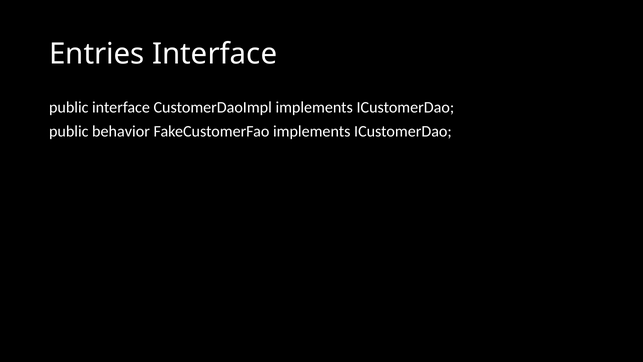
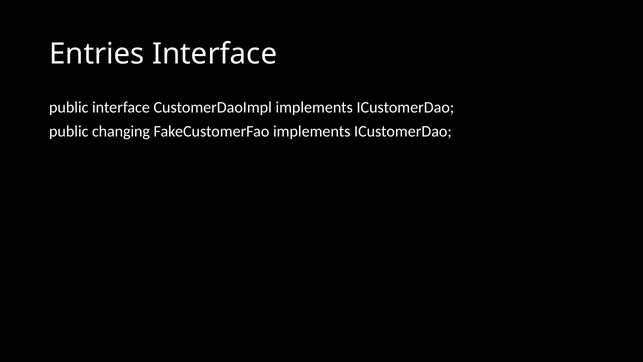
behavior: behavior -> changing
